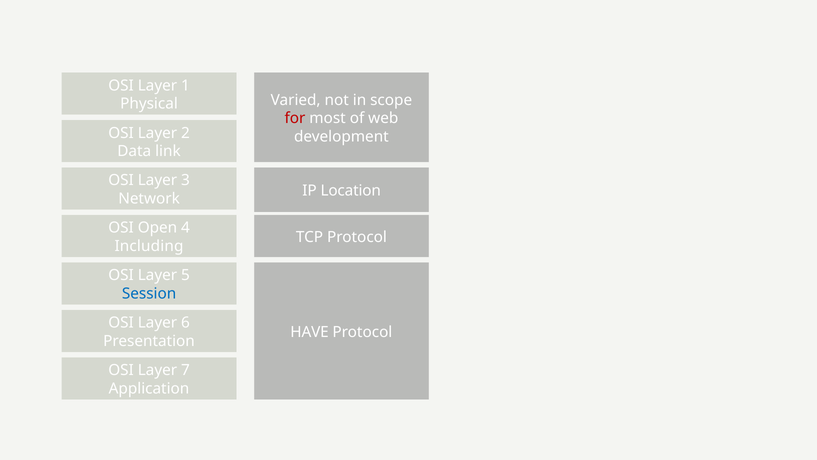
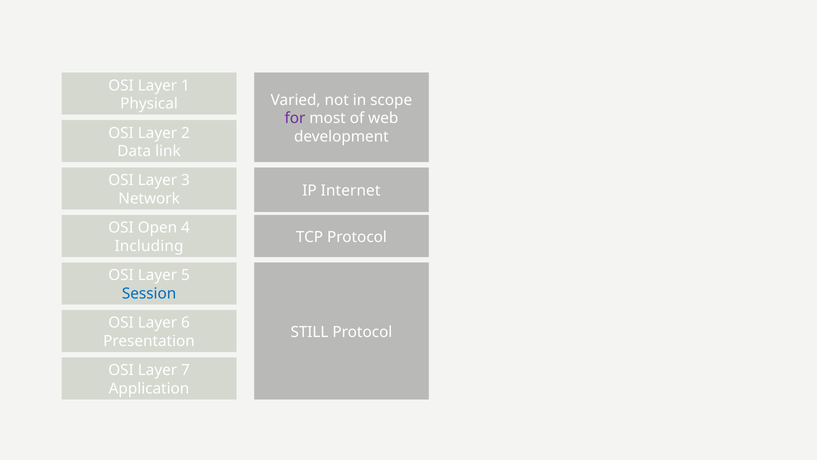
for colour: red -> purple
Location: Location -> Internet
HAVE: HAVE -> STILL
